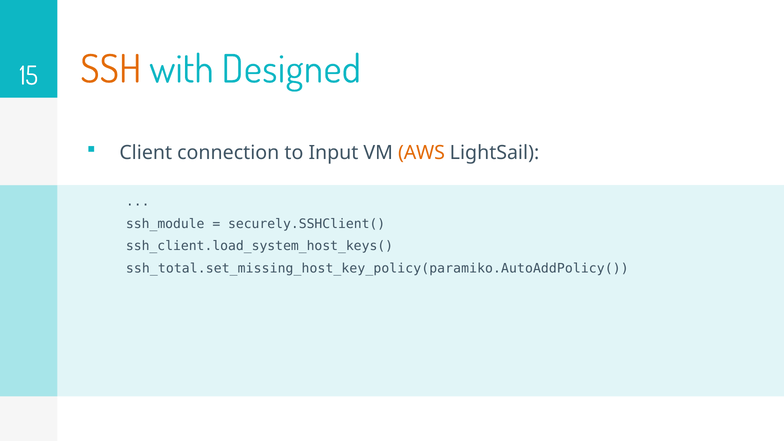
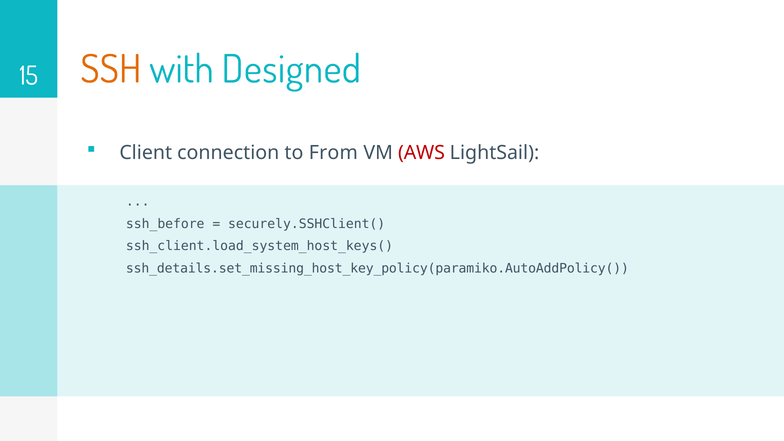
Input: Input -> From
AWS colour: orange -> red
ssh_module: ssh_module -> ssh_before
ssh_total.set_missing_host_key_policy(paramiko.AutoAddPolicy(: ssh_total.set_missing_host_key_policy(paramiko.AutoAddPolicy( -> ssh_details.set_missing_host_key_policy(paramiko.AutoAddPolicy(
